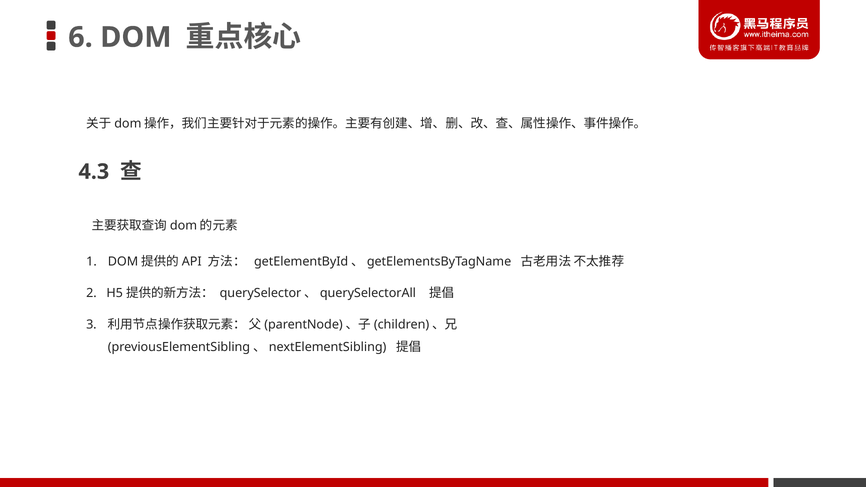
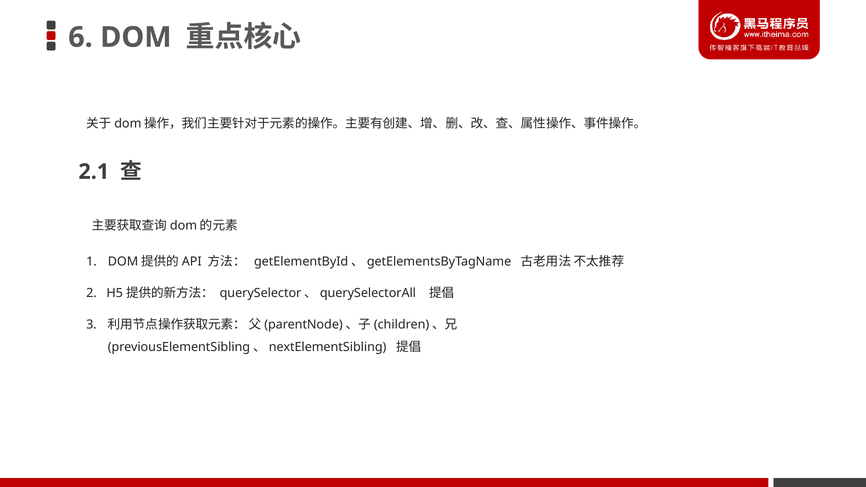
4.3: 4.3 -> 2.1
